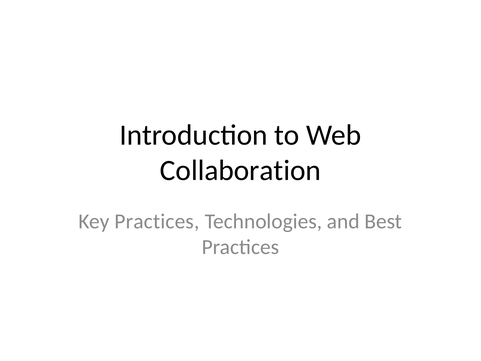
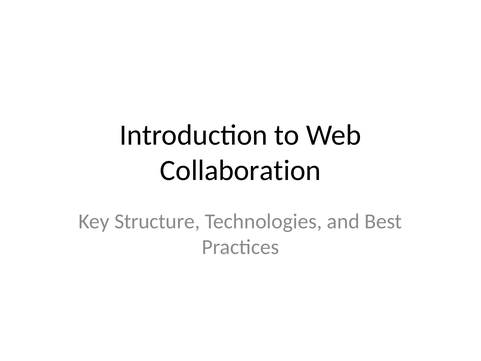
Key Practices: Practices -> Structure
